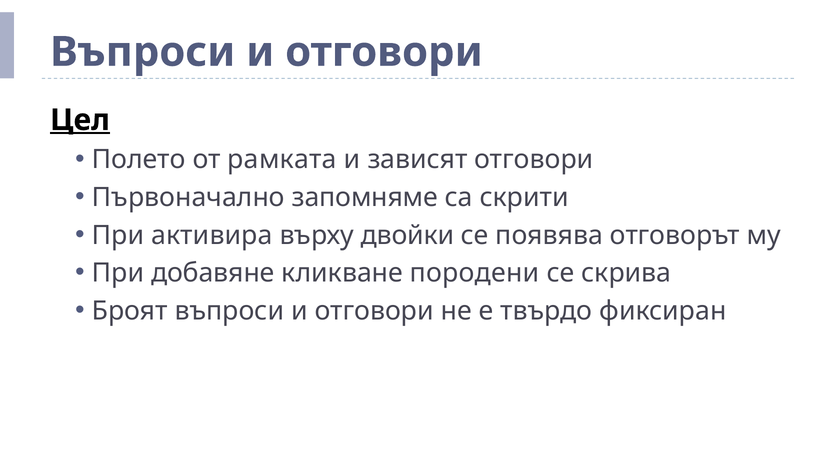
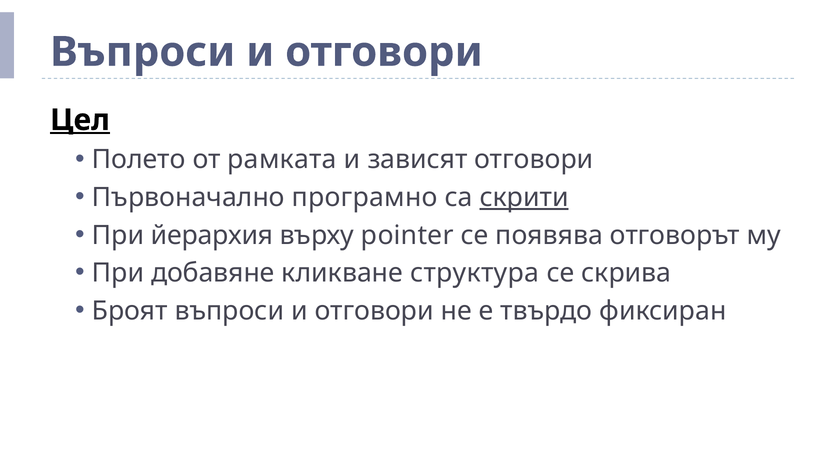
запомняме: запомняме -> програмно
скрити underline: none -> present
активира: активира -> йерархия
двойки: двойки -> pointer
породени: породени -> структура
